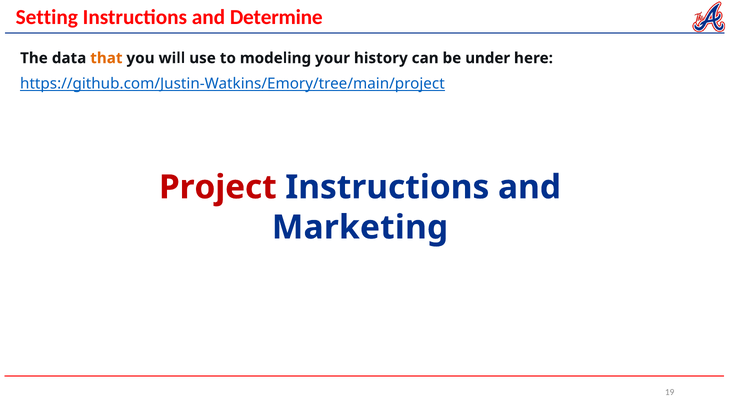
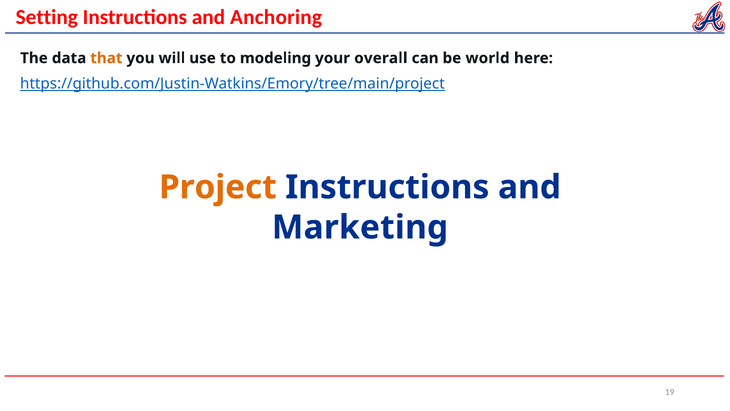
Determine: Determine -> Anchoring
history: history -> overall
under: under -> world
Project colour: red -> orange
